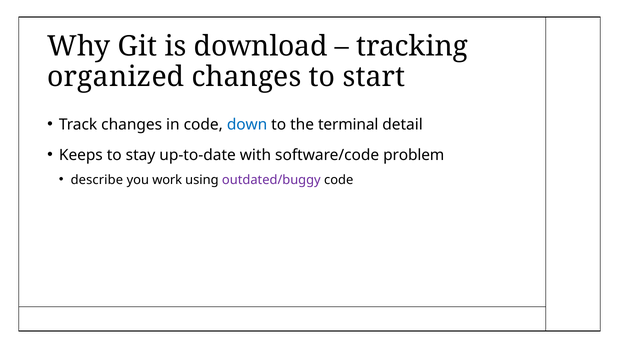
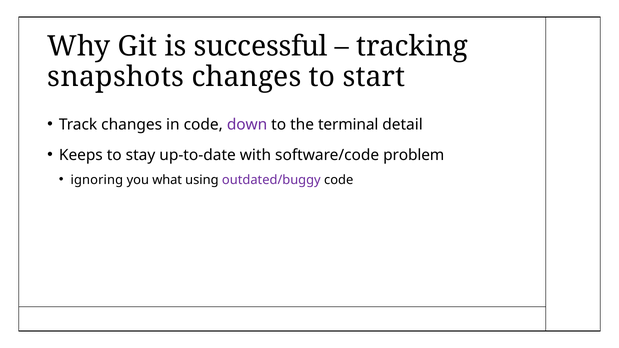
download: download -> successful
organized: organized -> snapshots
down colour: blue -> purple
describe: describe -> ignoring
work: work -> what
